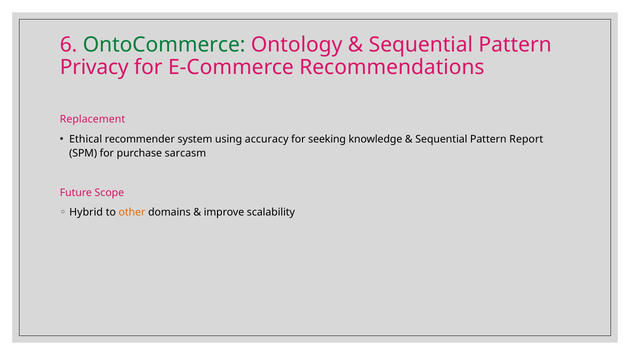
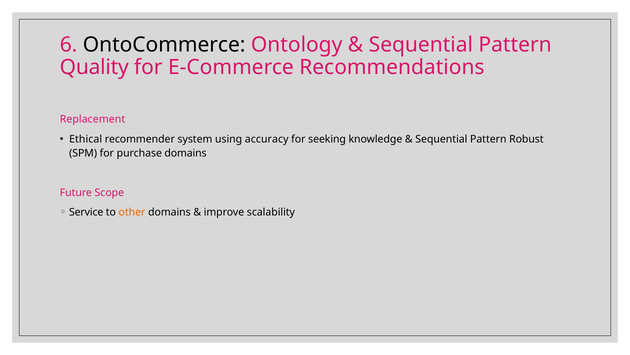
OntoCommerce colour: green -> black
Privacy: Privacy -> Quality
Report: Report -> Robust
purchase sarcasm: sarcasm -> domains
Hybrid: Hybrid -> Service
